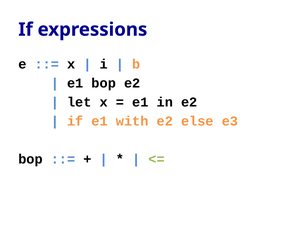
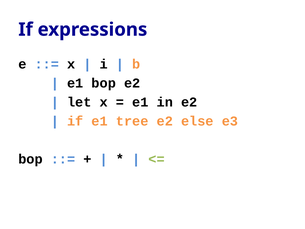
with: with -> tree
